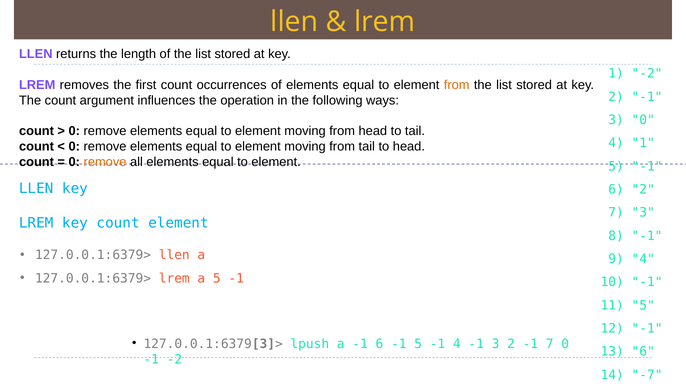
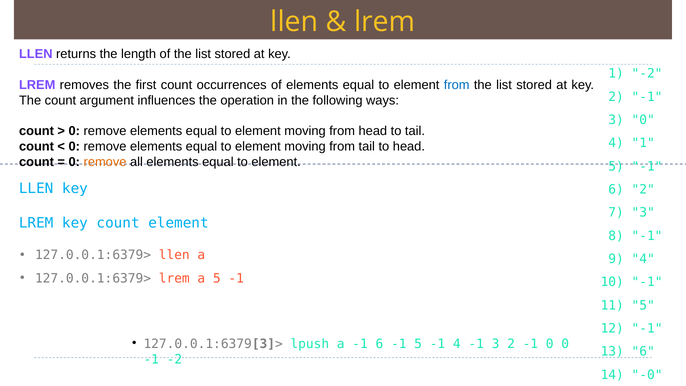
from at (457, 85) colour: orange -> blue
-1 7: 7 -> 0
-7: -7 -> -0
